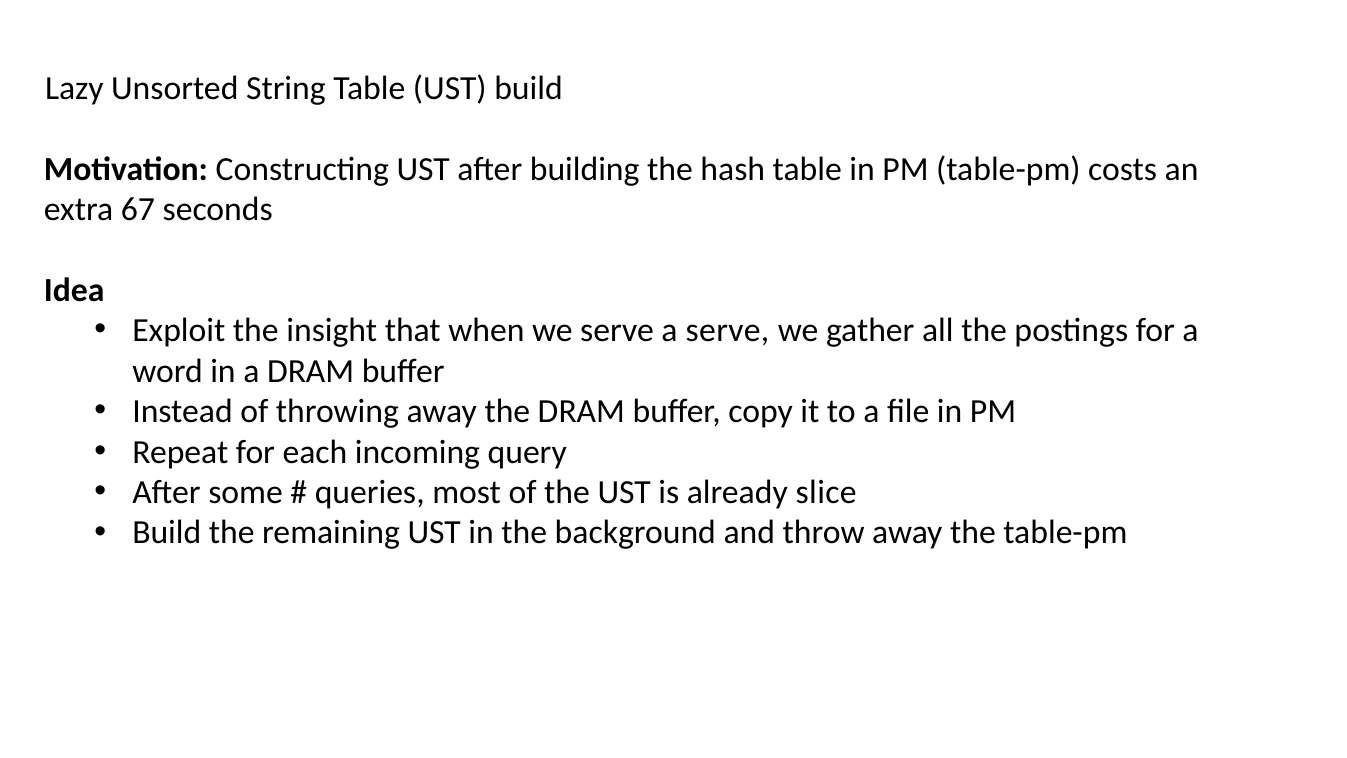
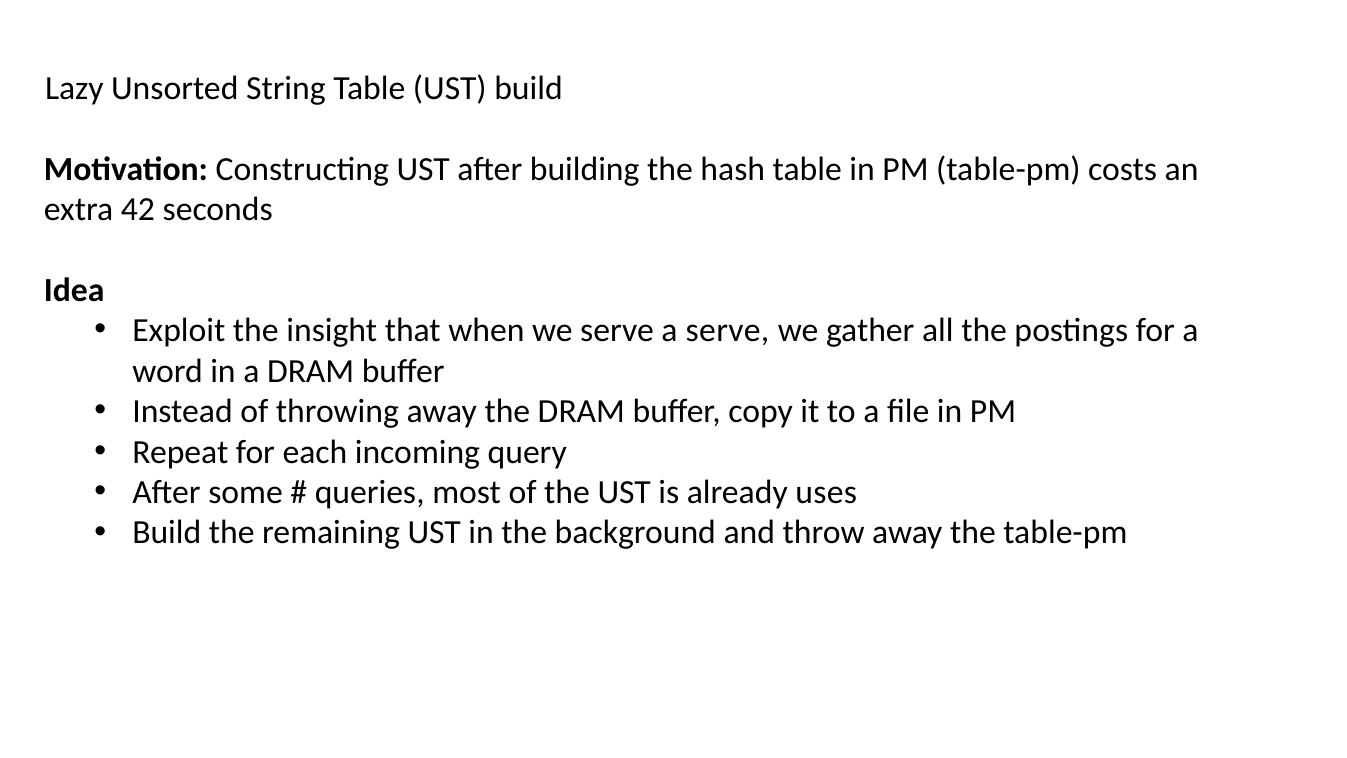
67: 67 -> 42
slice: slice -> uses
